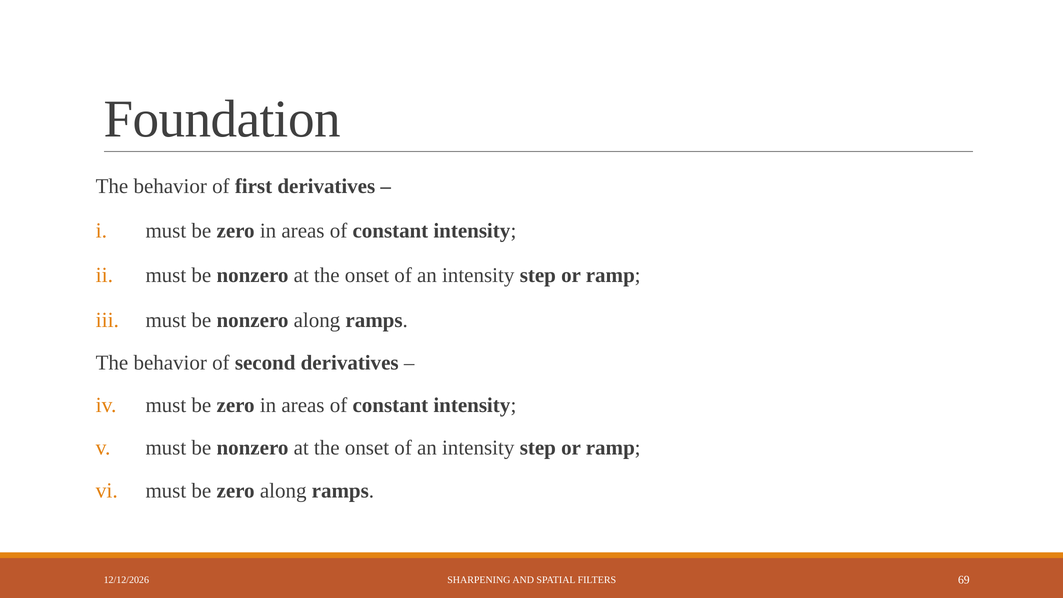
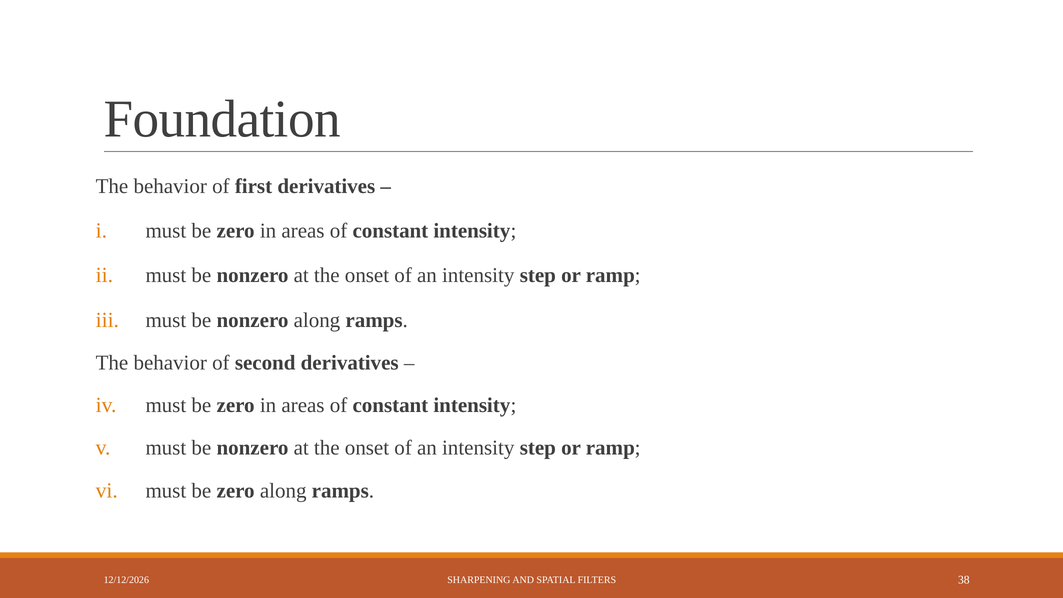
69: 69 -> 38
